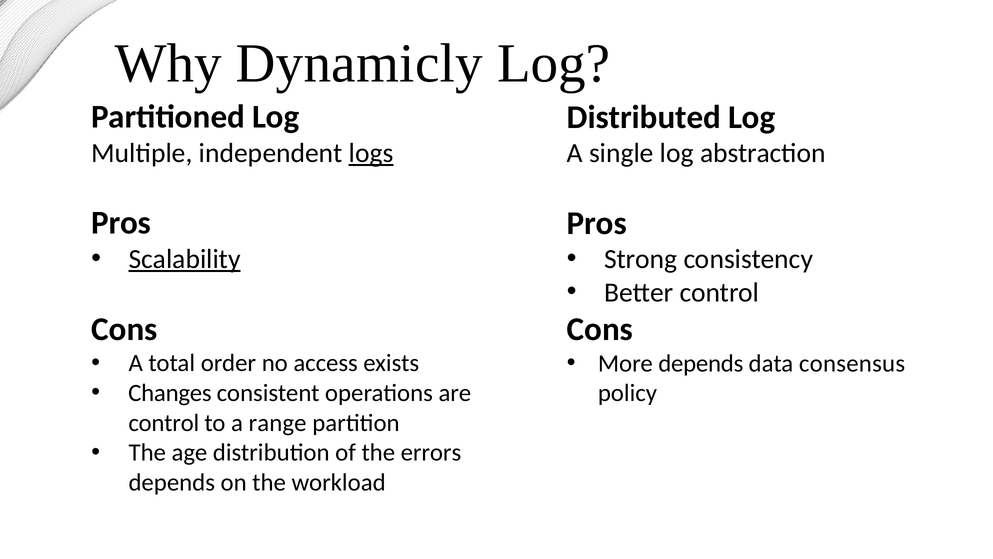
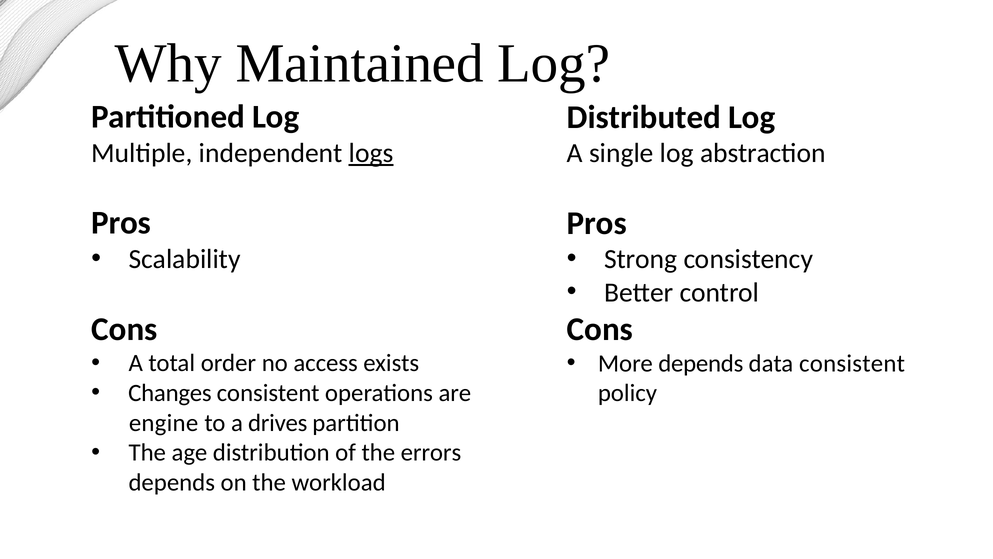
Dynamicly: Dynamicly -> Maintained
Scalability underline: present -> none
data consensus: consensus -> consistent
control at (164, 423): control -> engine
range: range -> drives
